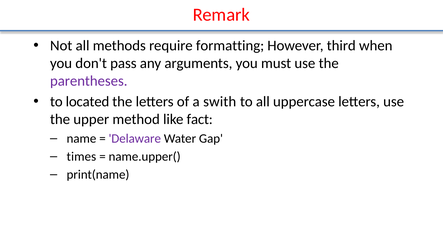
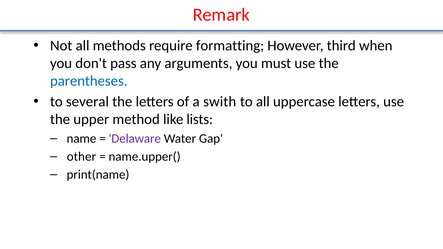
parentheses colour: purple -> blue
located: located -> several
fact: fact -> lists
times: times -> other
